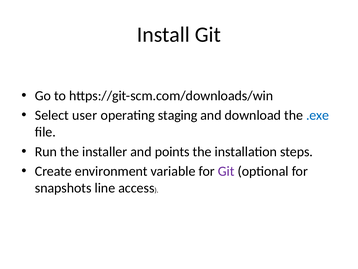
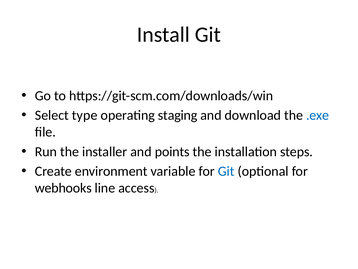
user: user -> type
Git at (226, 171) colour: purple -> blue
snapshots: snapshots -> webhooks
